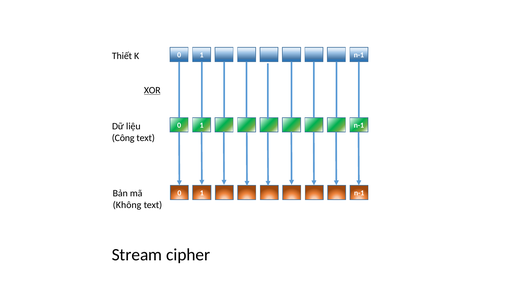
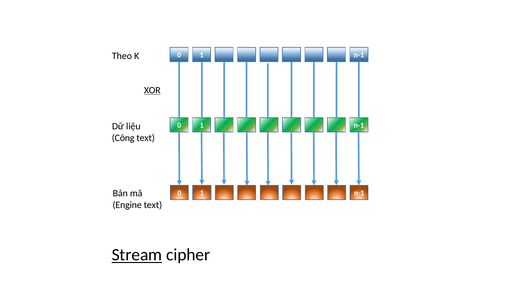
Thiết: Thiết -> Theo
Không: Không -> Engine
Stream underline: none -> present
